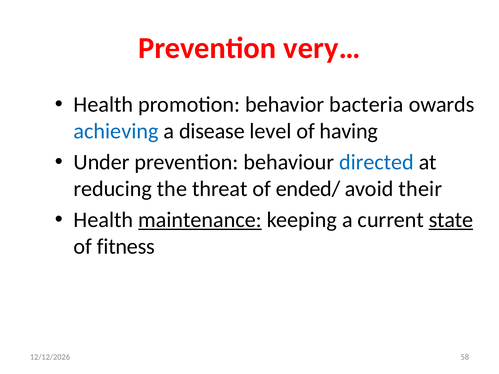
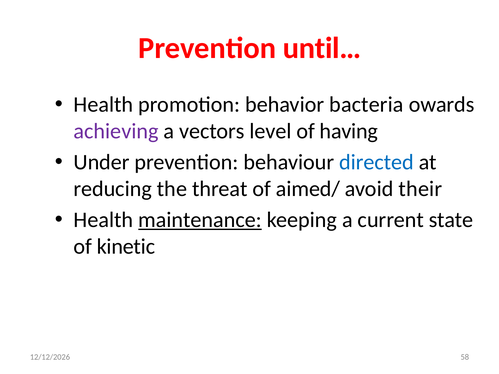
very…: very… -> until…
achieving colour: blue -> purple
disease: disease -> vectors
ended/: ended/ -> aimed/
state underline: present -> none
fitness: fitness -> kinetic
